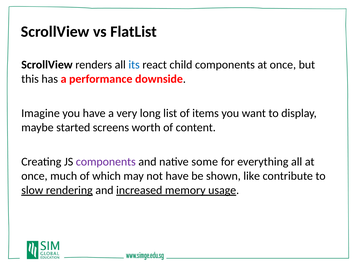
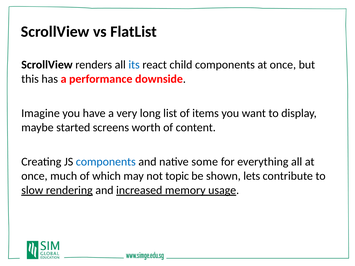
components at (106, 162) colour: purple -> blue
not have: have -> topic
like: like -> lets
